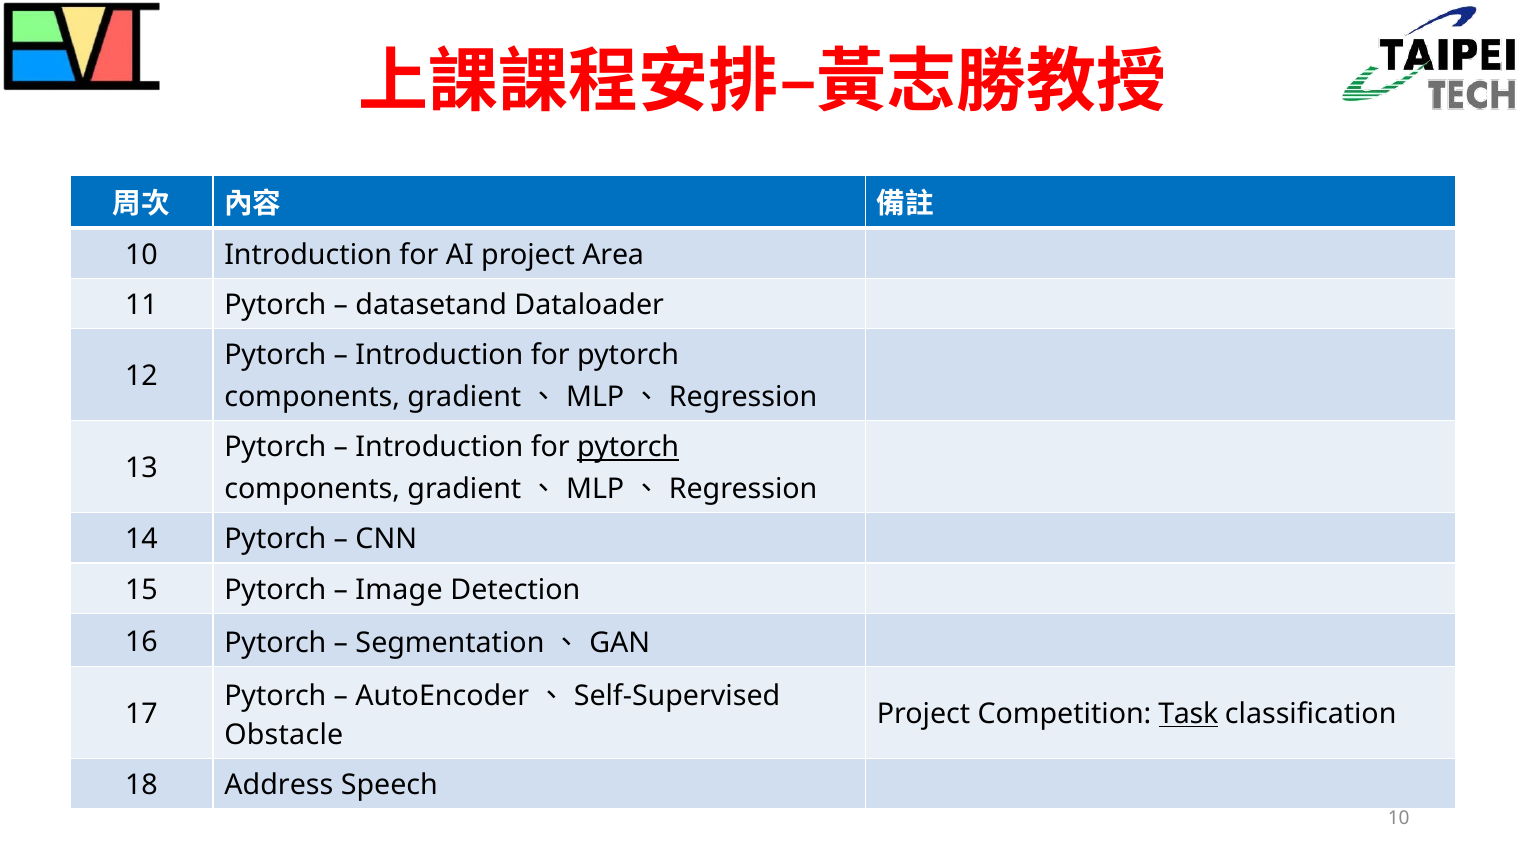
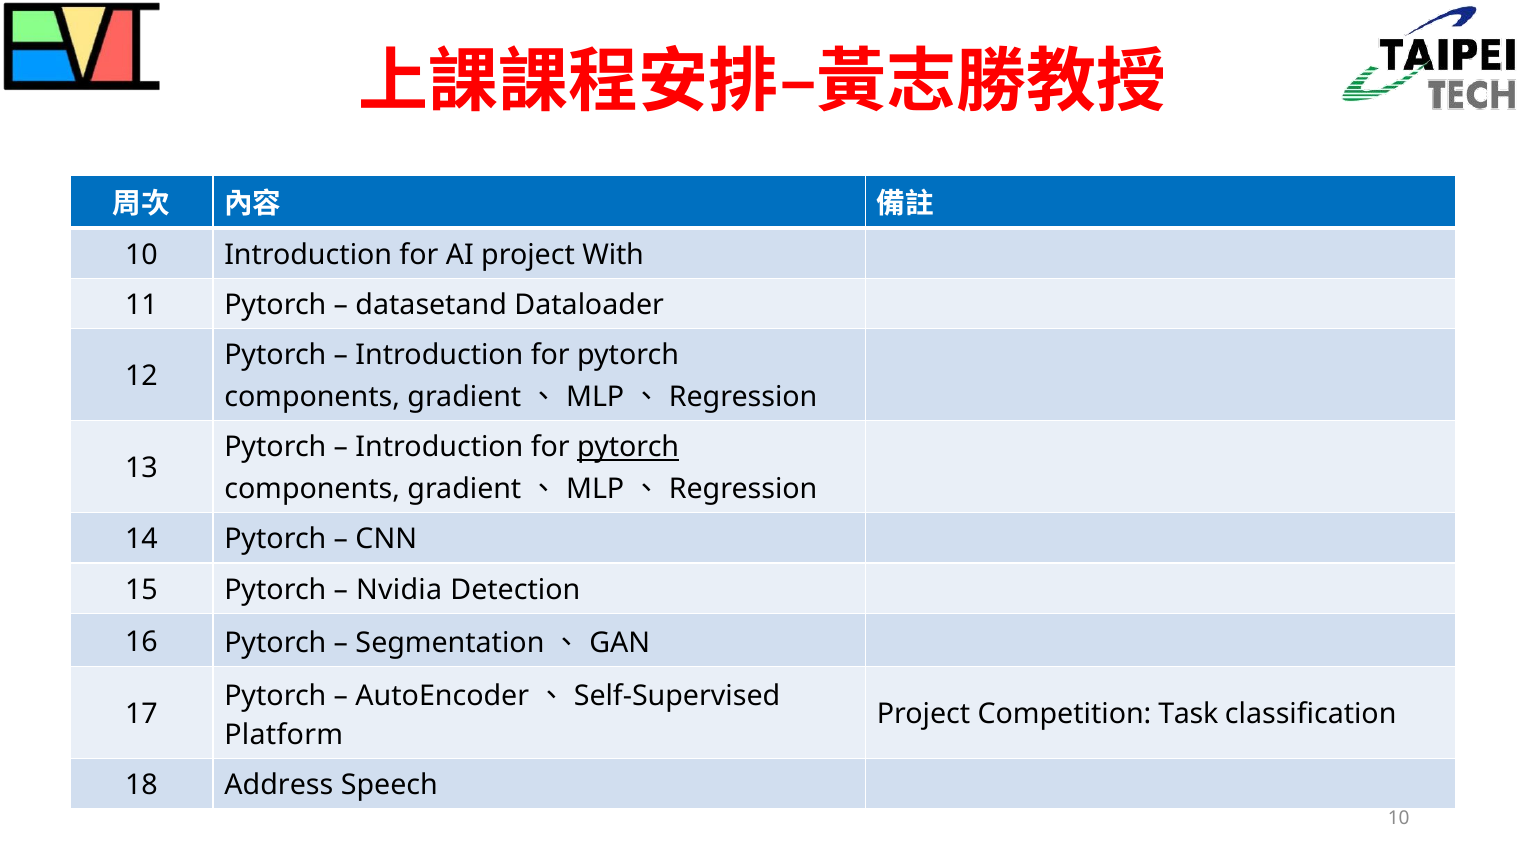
Area: Area -> With
Image: Image -> Nvidia
Task underline: present -> none
Obstacle: Obstacle -> Platform
